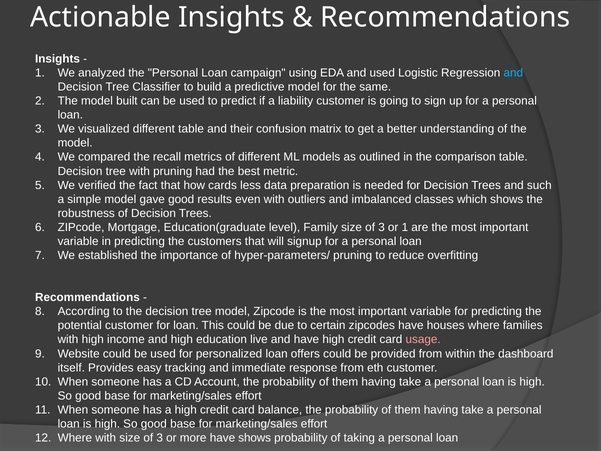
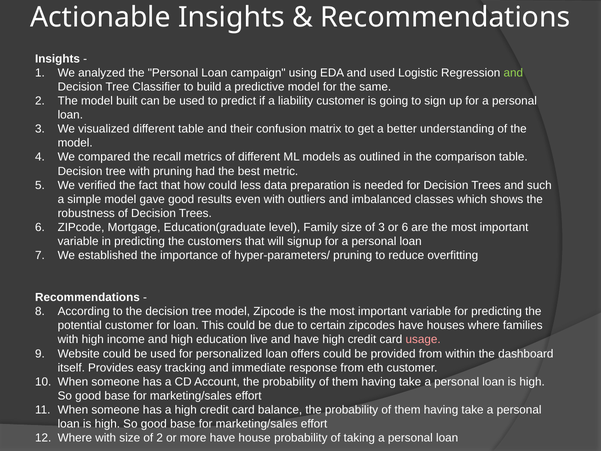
and at (513, 73) colour: light blue -> light green
how cards: cards -> could
or 1: 1 -> 6
with size of 3: 3 -> 2
have shows: shows -> house
